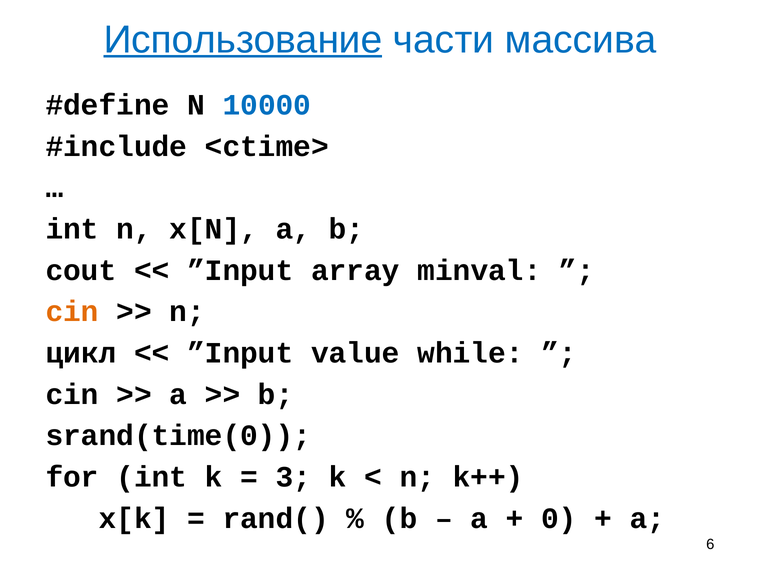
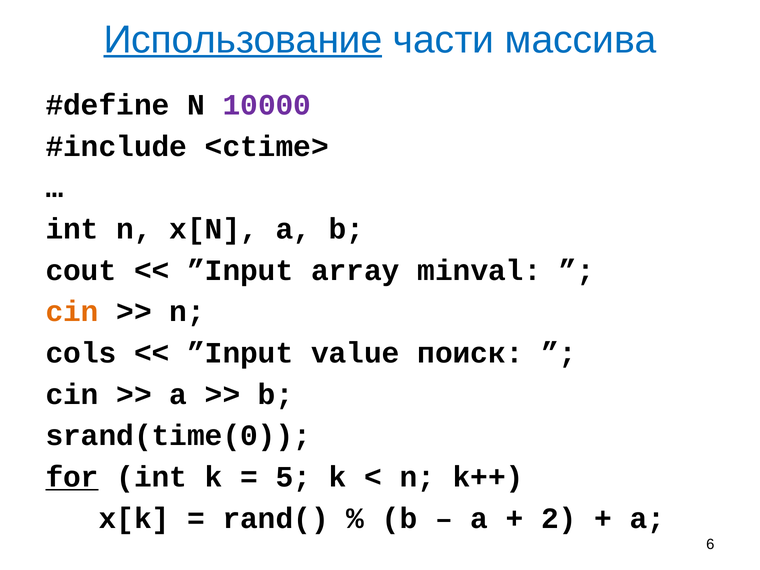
10000 colour: blue -> purple
цикл: цикл -> cols
while: while -> поиск
for underline: none -> present
3: 3 -> 5
0: 0 -> 2
